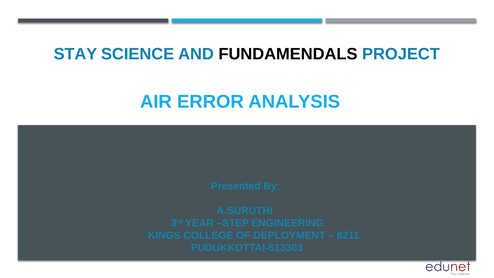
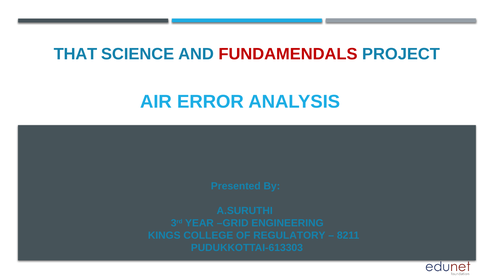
STAY: STAY -> THAT
FUNDAMENDALS colour: black -> red
STEP: STEP -> GRID
DEPLOYMENT: DEPLOYMENT -> REGULATORY
